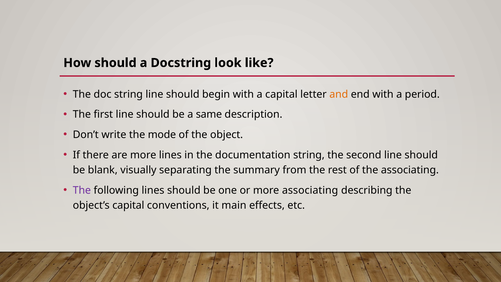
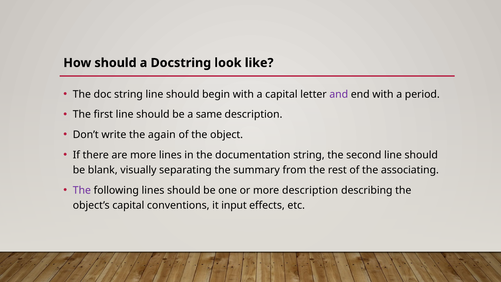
and colour: orange -> purple
mode: mode -> again
more associating: associating -> description
main: main -> input
